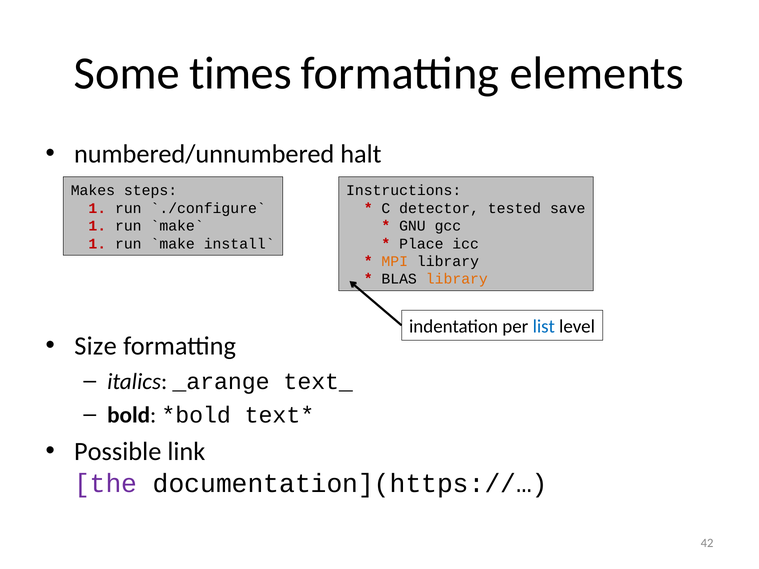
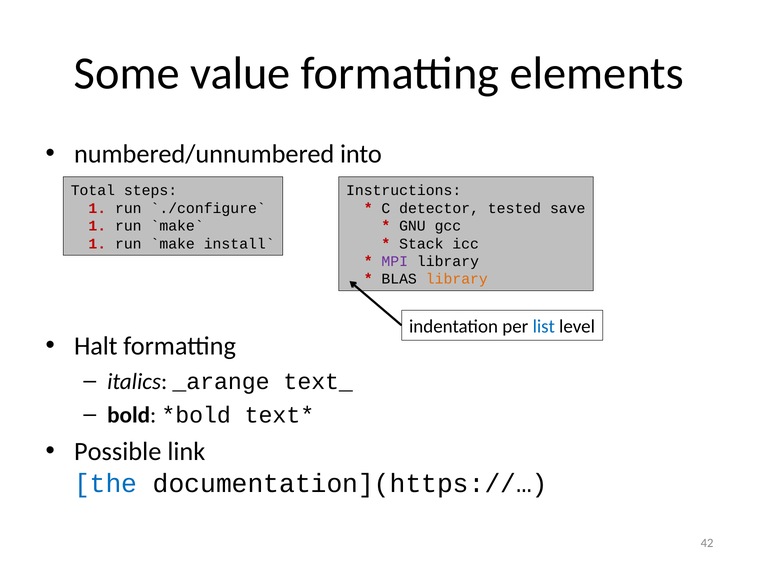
times: times -> value
halt: halt -> into
Makes: Makes -> Total
Place: Place -> Stack
MPI colour: orange -> purple
Size: Size -> Halt
the colour: purple -> blue
